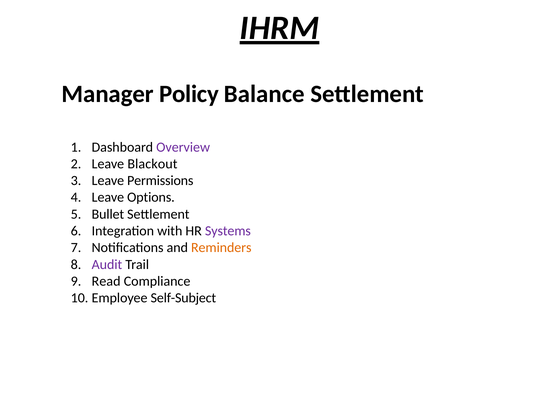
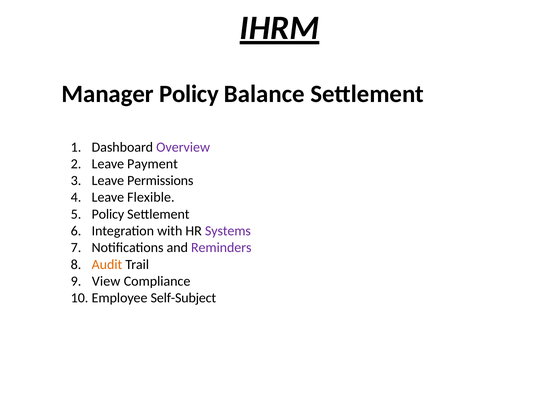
Blackout: Blackout -> Payment
Options: Options -> Flexible
Bullet at (108, 214): Bullet -> Policy
Reminders colour: orange -> purple
Audit colour: purple -> orange
Read: Read -> View
